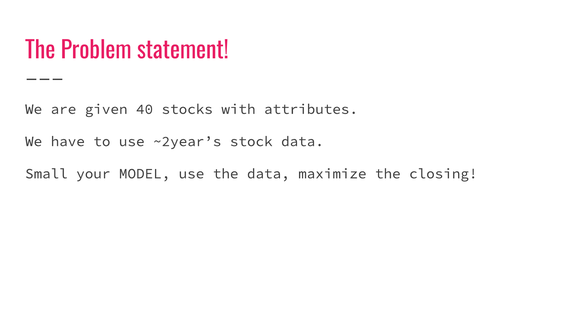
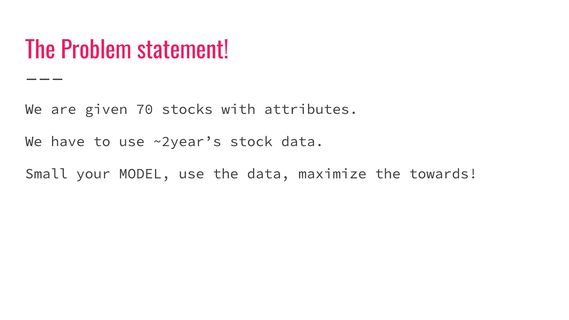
40: 40 -> 70
closing: closing -> towards
